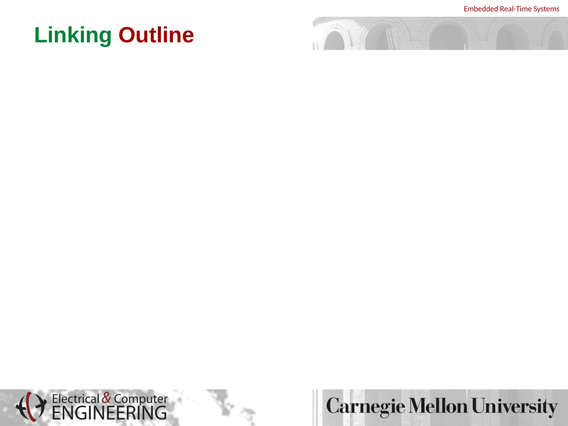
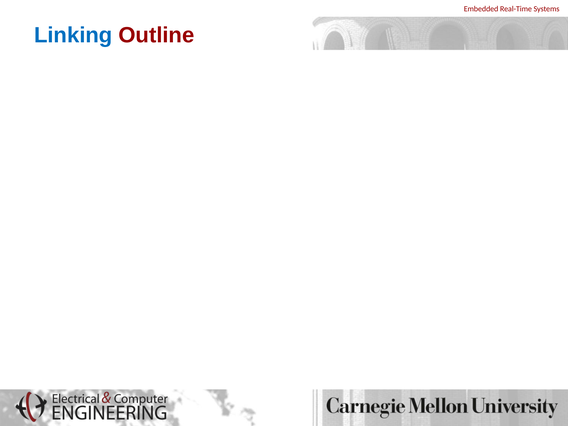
Linking at (73, 35) colour: green -> blue
